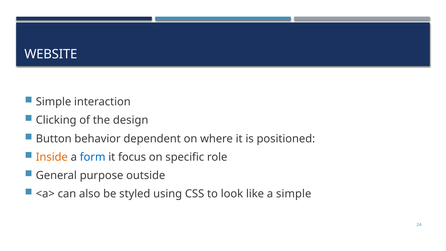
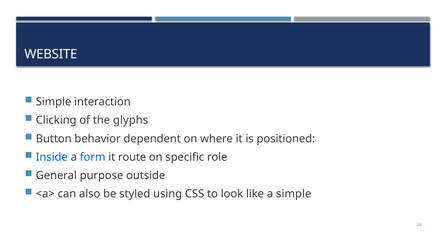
design: design -> glyphs
Inside colour: orange -> blue
focus: focus -> route
